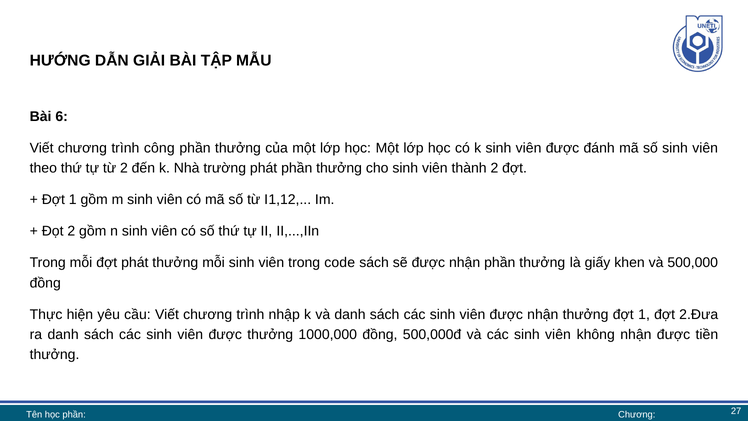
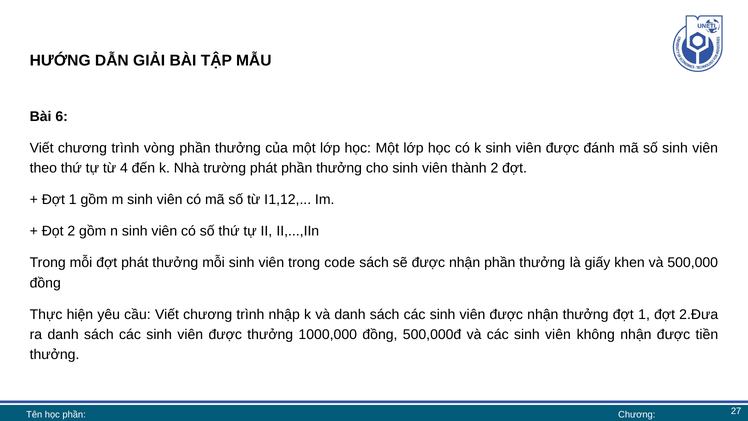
công: công -> vòng
từ 2: 2 -> 4
